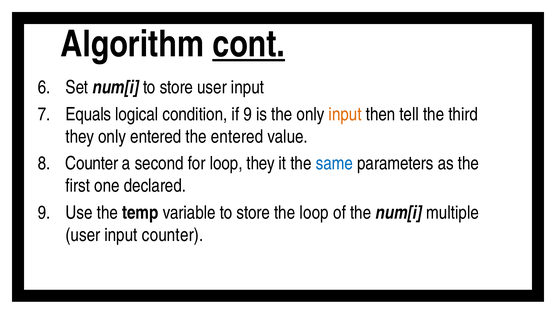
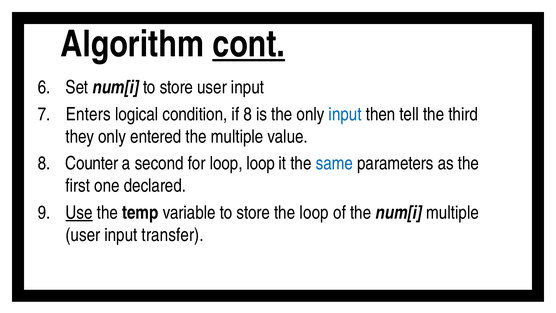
Equals: Equals -> Enters
if 9: 9 -> 8
input at (345, 114) colour: orange -> blue
the entered: entered -> multiple
loop they: they -> loop
Use underline: none -> present
input counter: counter -> transfer
